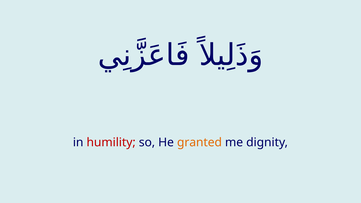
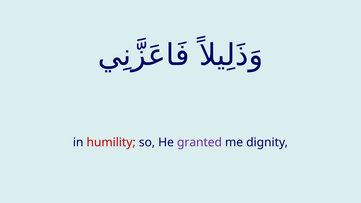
granted colour: orange -> purple
